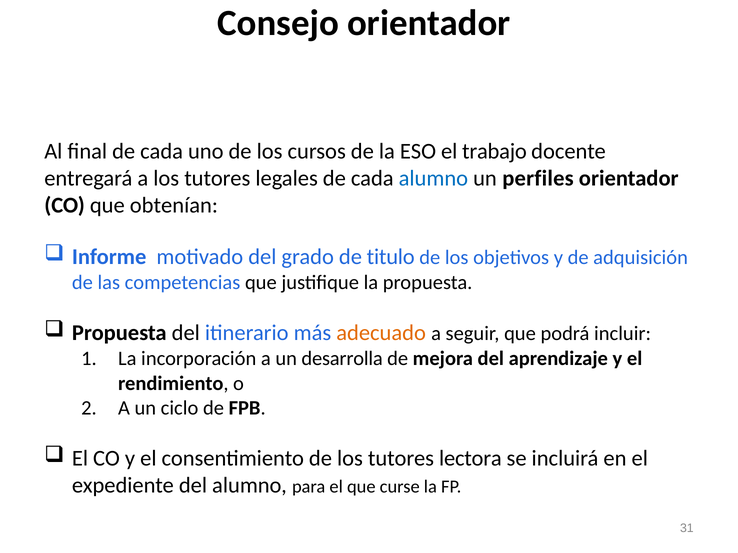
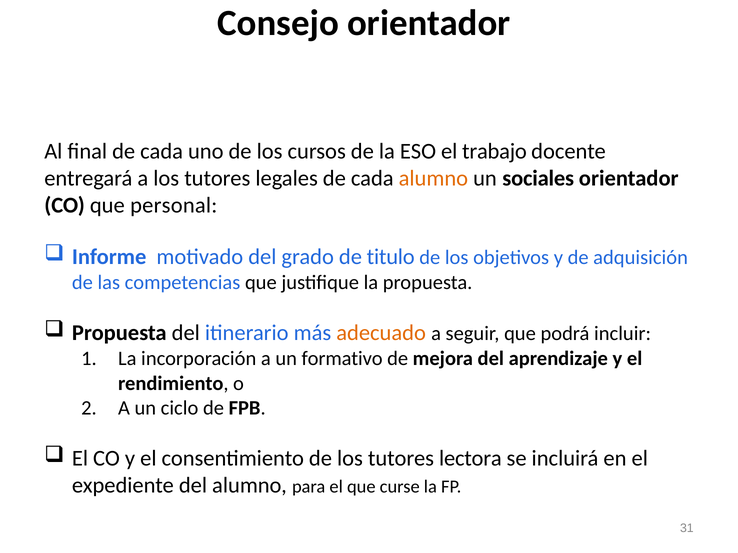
alumno at (433, 178) colour: blue -> orange
perfiles: perfiles -> sociales
obtenían: obtenían -> personal
desarrolla: desarrolla -> formativo
